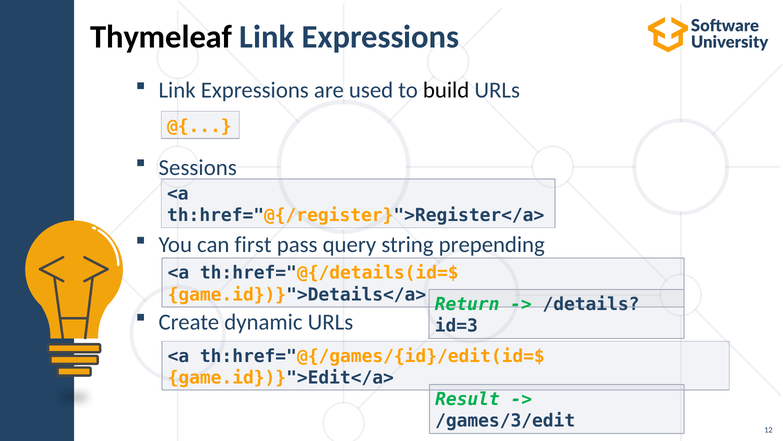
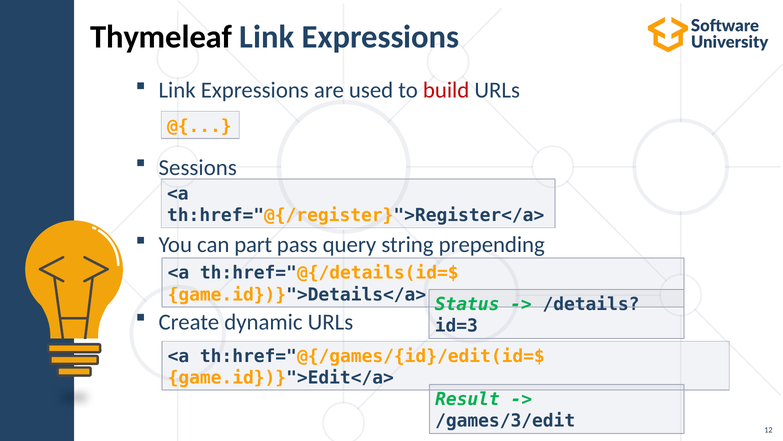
build colour: black -> red
first: first -> part
Return: Return -> Status
